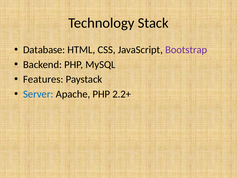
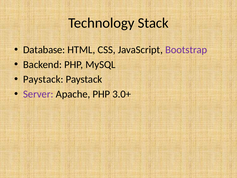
Features at (43, 79): Features -> Paystack
Server colour: blue -> purple
2.2+: 2.2+ -> 3.0+
